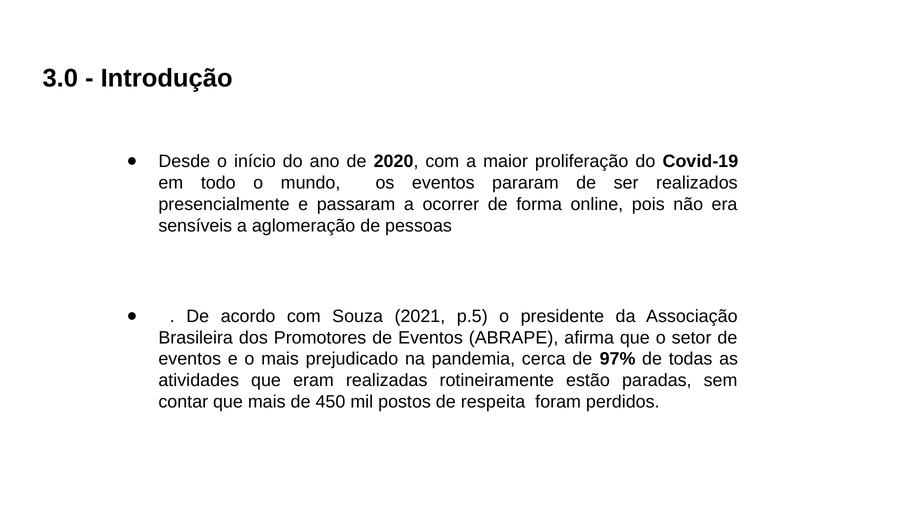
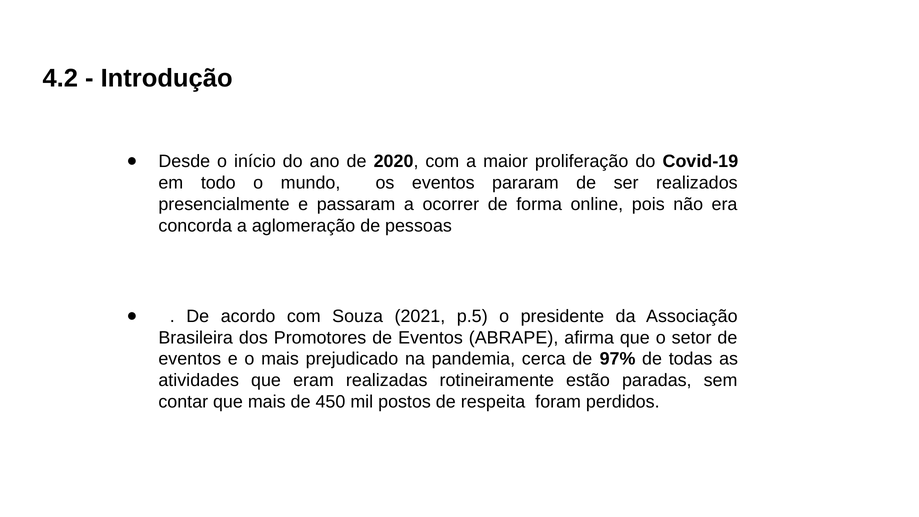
3.0: 3.0 -> 4.2
sensíveis: sensíveis -> concorda
